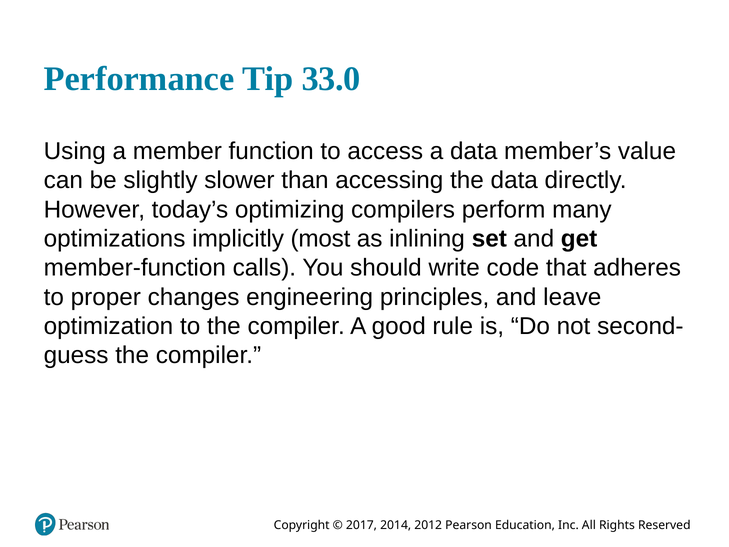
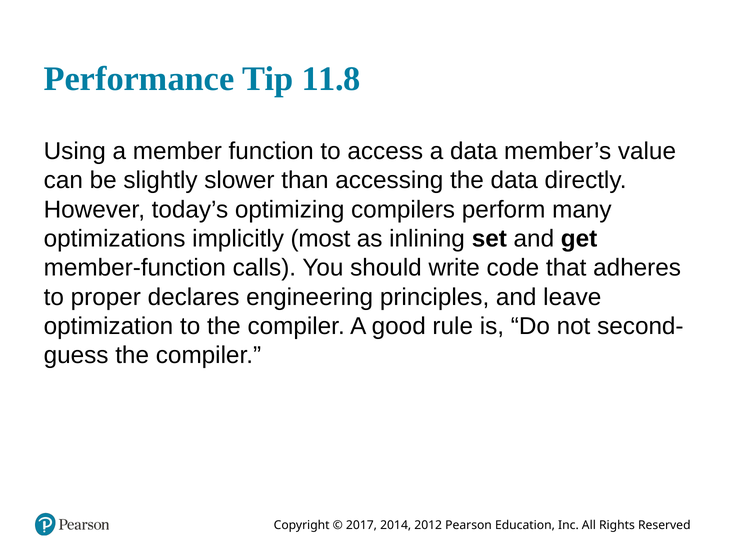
33.0: 33.0 -> 11.8
changes: changes -> declares
